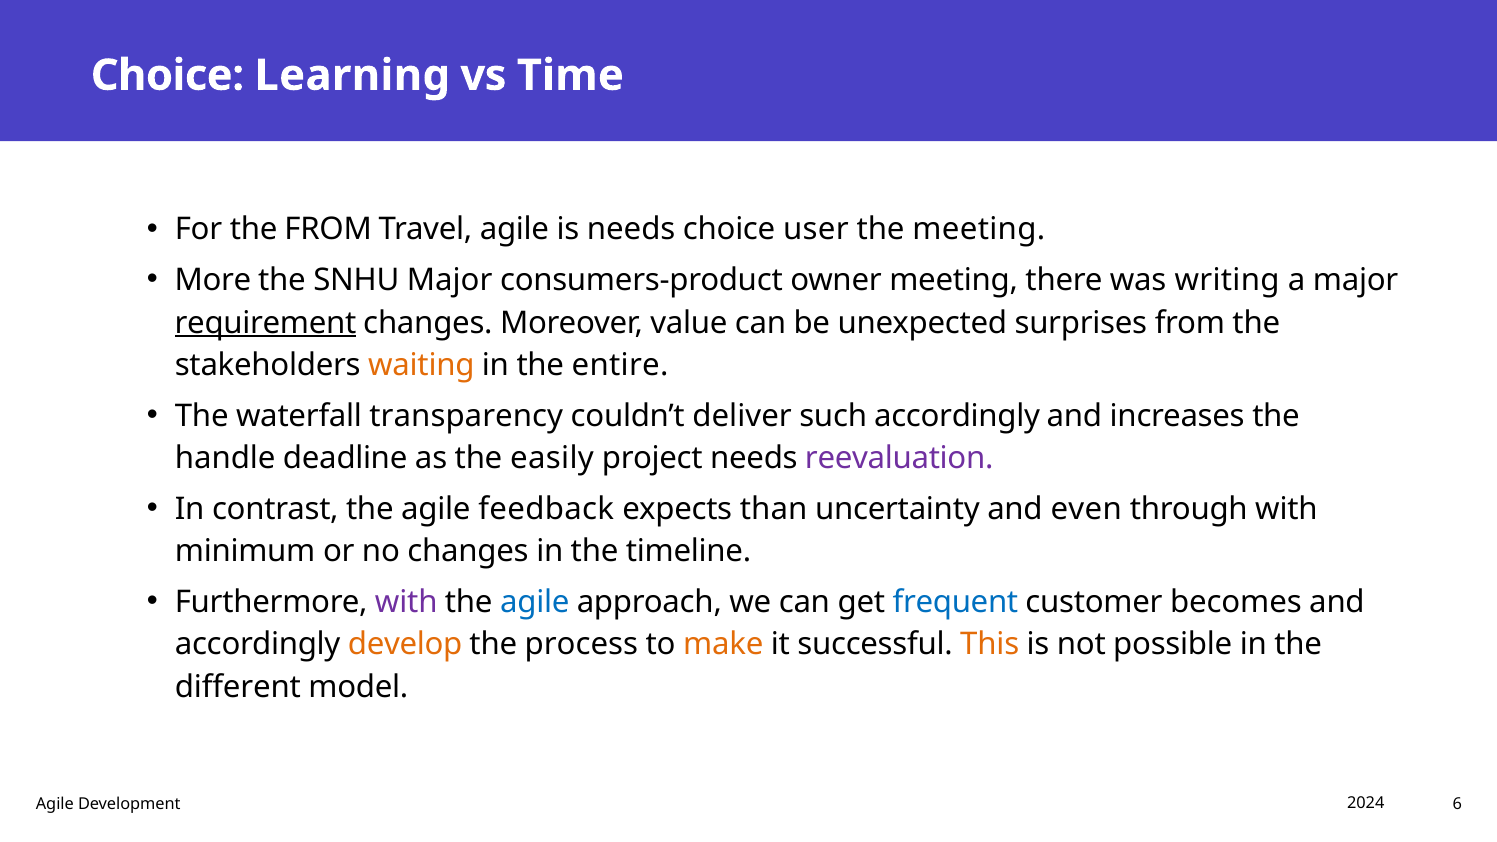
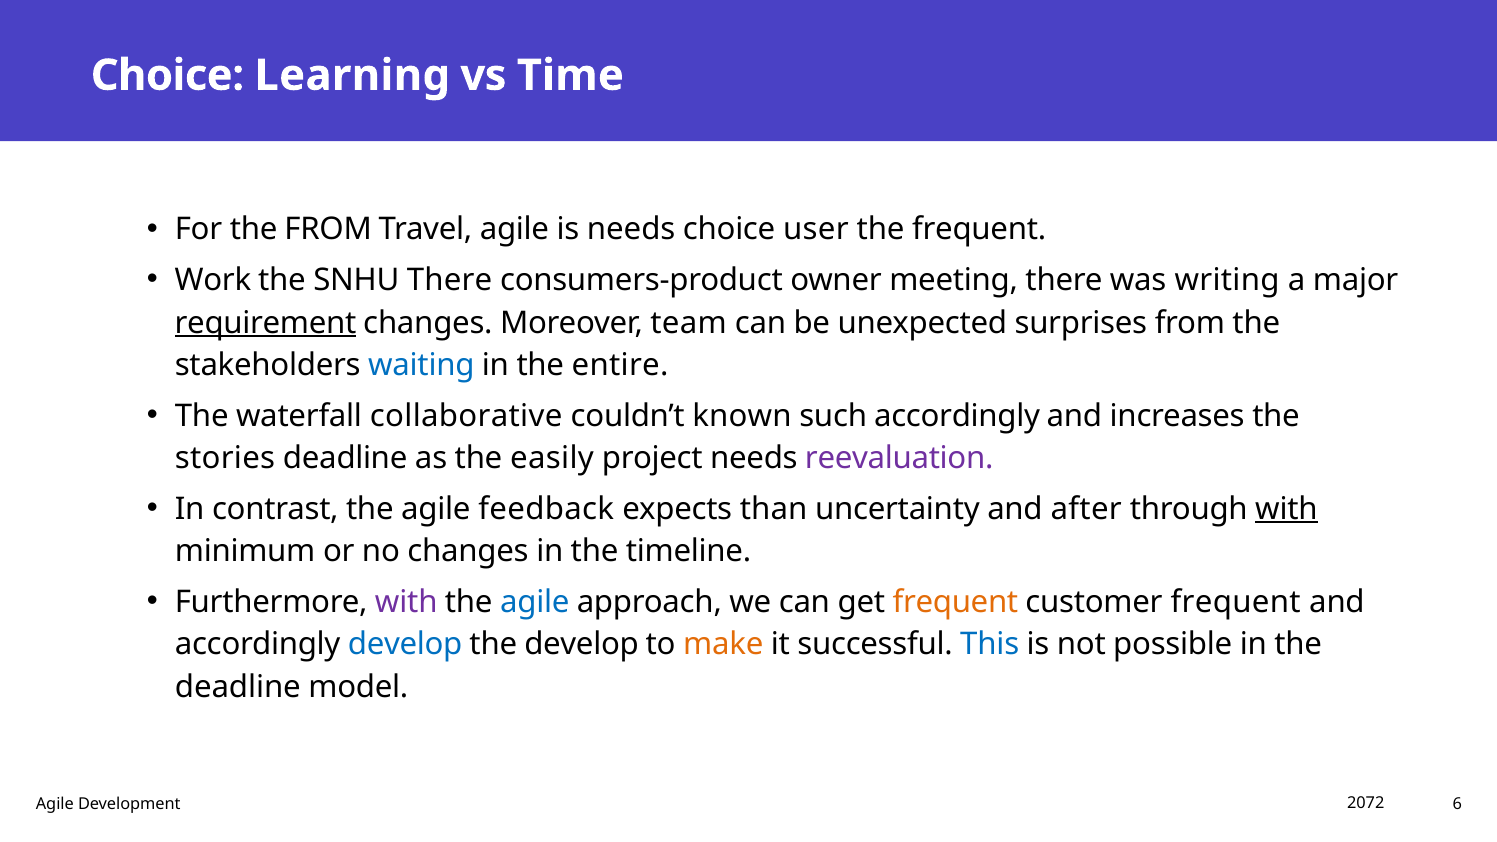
the meeting: meeting -> frequent
More: More -> Work
SNHU Major: Major -> There
value: value -> team
waiting colour: orange -> blue
transparency: transparency -> collaborative
deliver: deliver -> known
handle: handle -> stories
even: even -> after
with at (1286, 509) underline: none -> present
frequent at (955, 602) colour: blue -> orange
customer becomes: becomes -> frequent
develop at (405, 645) colour: orange -> blue
the process: process -> develop
This colour: orange -> blue
different at (238, 687): different -> deadline
2024: 2024 -> 2072
